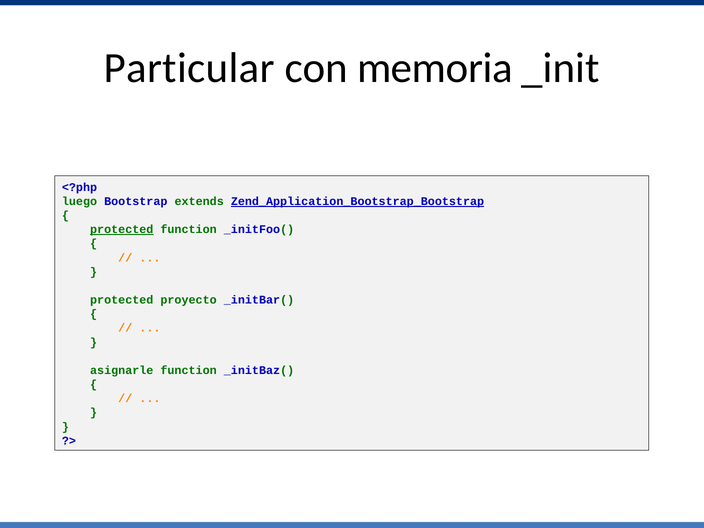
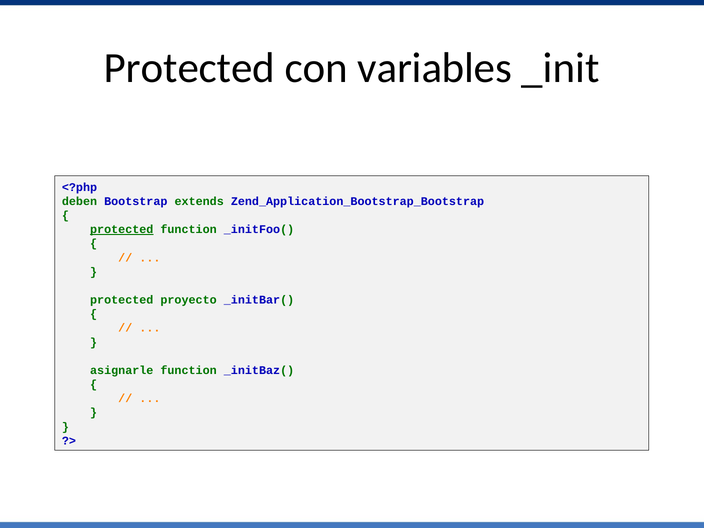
Particular at (189, 68): Particular -> Protected
memoria: memoria -> variables
luego: luego -> deben
Zend_Application_Bootstrap_Bootstrap underline: present -> none
